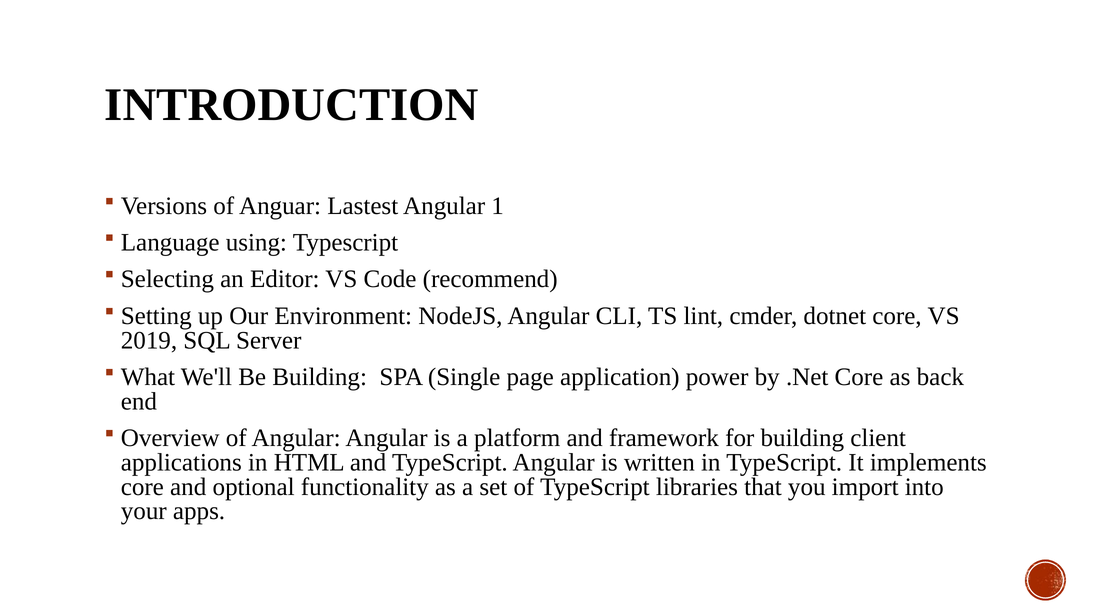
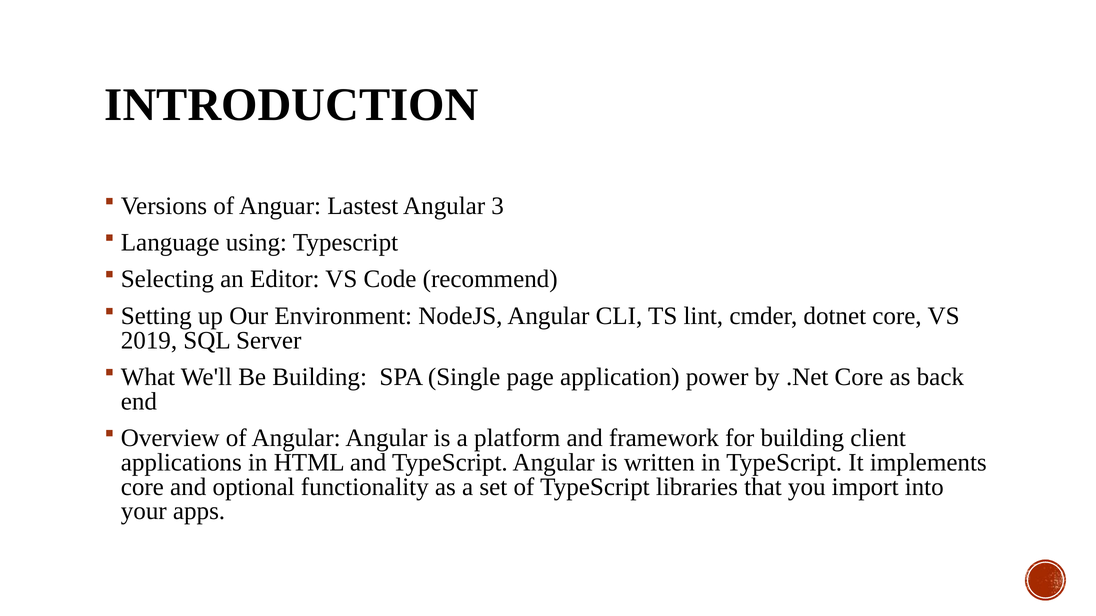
1: 1 -> 3
